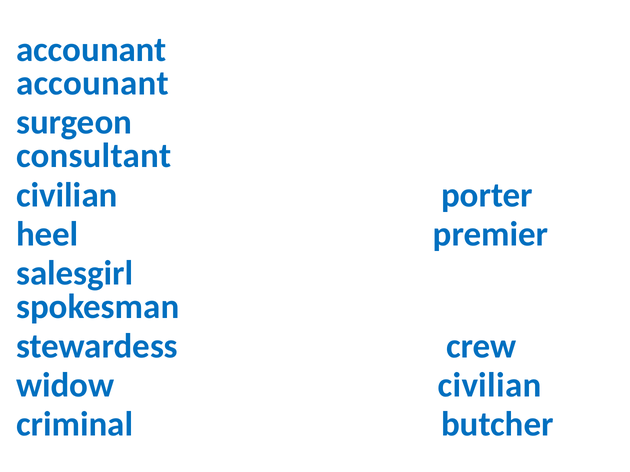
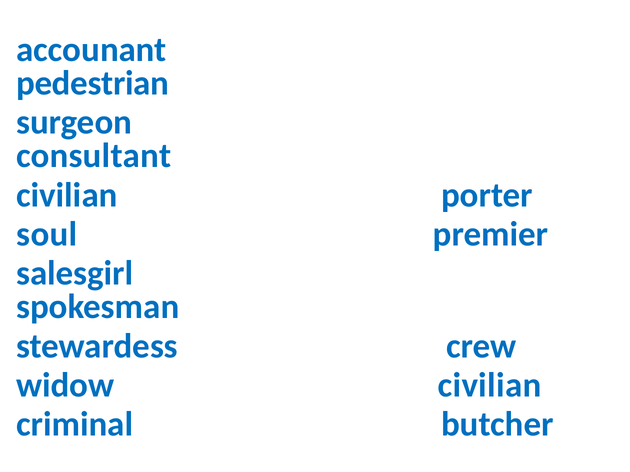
accounant at (92, 83): accounant -> pedestrian
heel: heel -> soul
